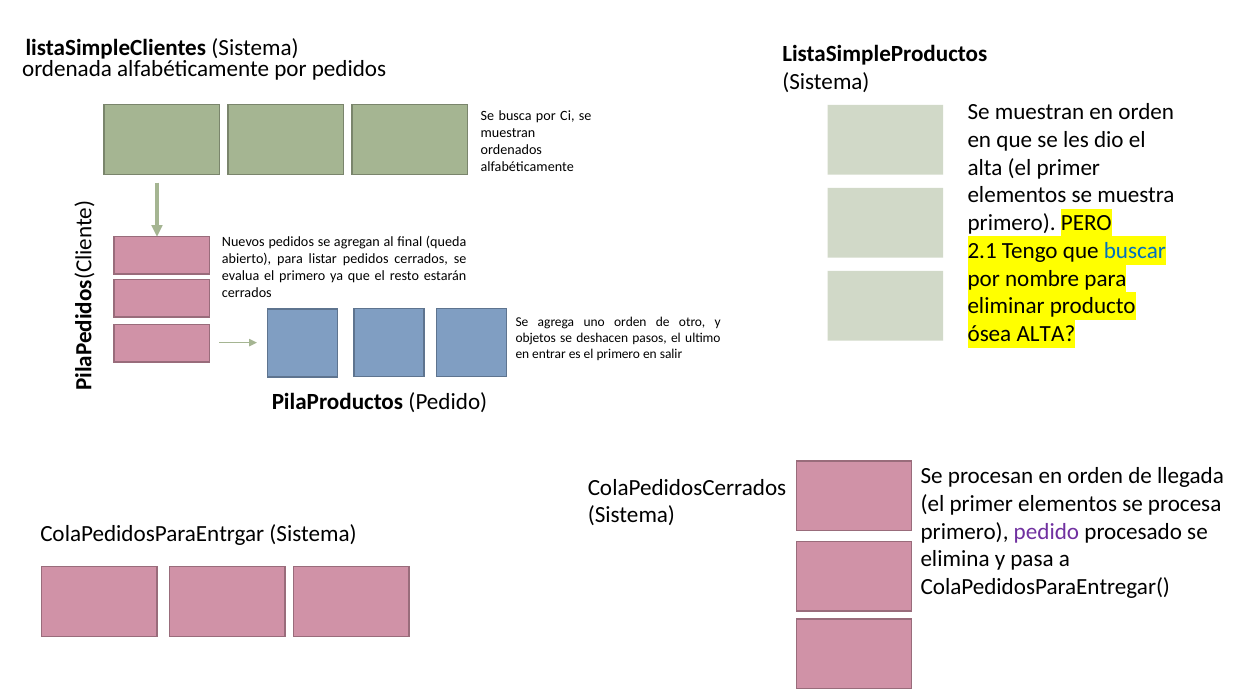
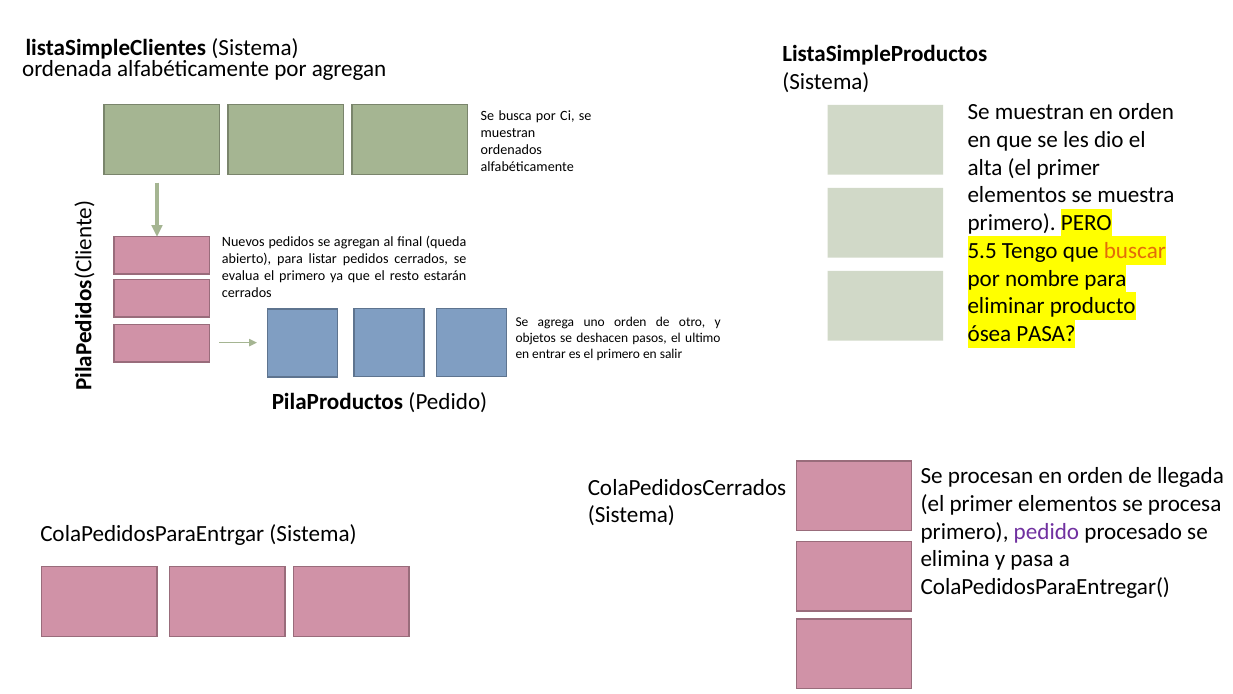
por pedidos: pedidos -> agregan
2.1: 2.1 -> 5.5
buscar colour: blue -> orange
ósea ALTA: ALTA -> PASA
